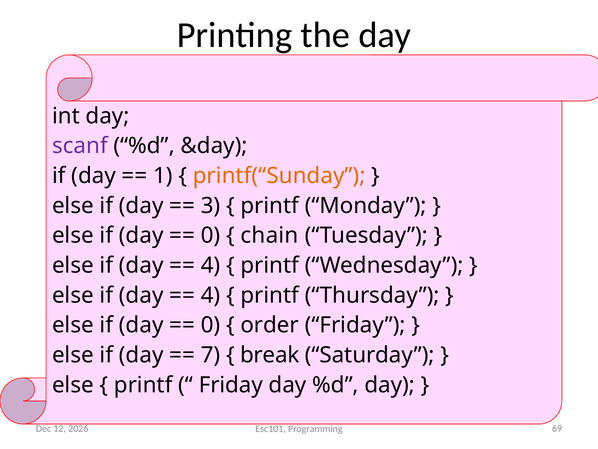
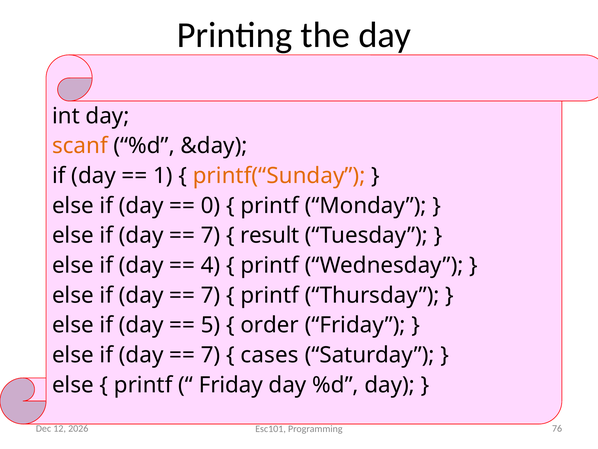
scanf colour: purple -> orange
3: 3 -> 0
0 at (210, 235): 0 -> 7
chain: chain -> result
4 at (210, 295): 4 -> 7
0 at (210, 325): 0 -> 5
break: break -> cases
69: 69 -> 76
